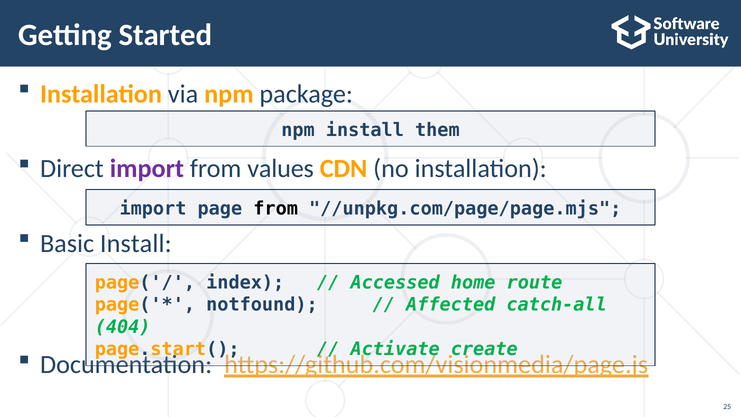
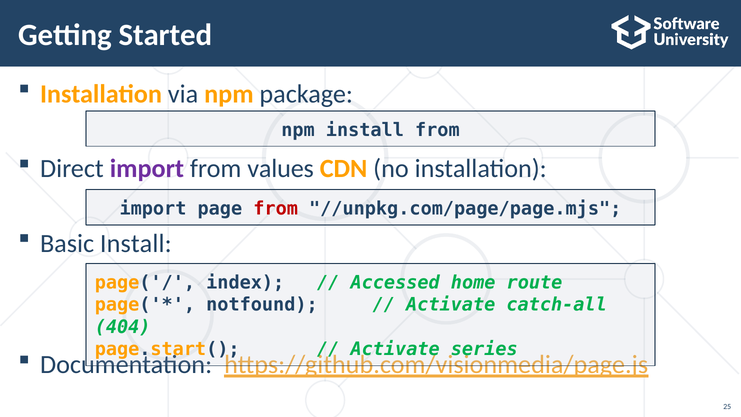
install them: them -> from
from at (276, 209) colour: black -> red
Affected at (451, 305): Affected -> Activate
create: create -> series
